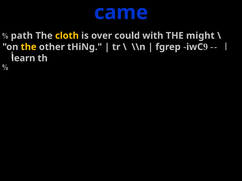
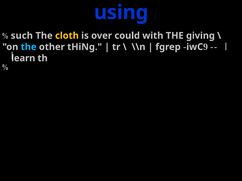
came: came -> using
path: path -> such
might: might -> giving
the at (29, 47) colour: yellow -> light blue
